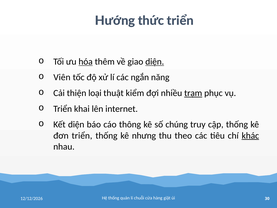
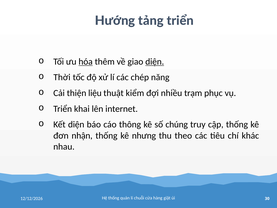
thức: thức -> tảng
Viên: Viên -> Thời
ngắn: ngắn -> chép
loại: loại -> liệu
trạm underline: present -> none
đơn triển: triển -> nhận
khác underline: present -> none
